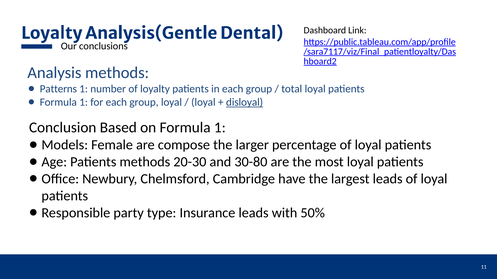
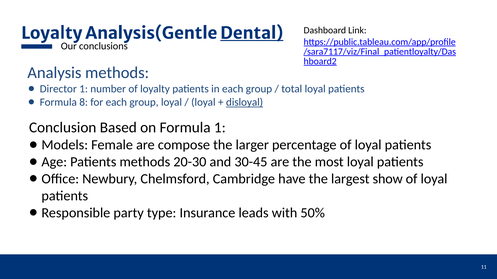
Dental underline: none -> present
Patterns: Patterns -> Director
1 at (84, 102): 1 -> 8
30-80: 30-80 -> 30-45
largest leads: leads -> show
